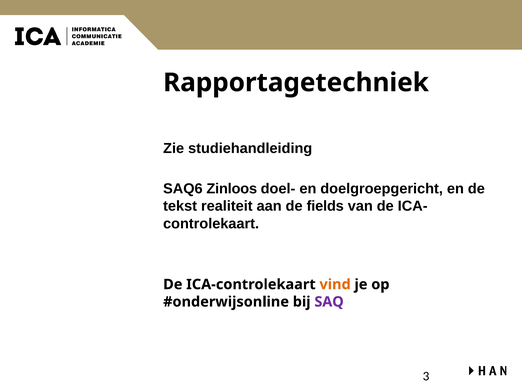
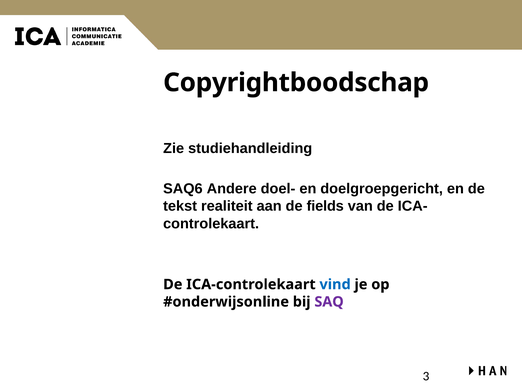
Rapportagetechniek: Rapportagetechniek -> Copyrightboodschap
Zinloos: Zinloos -> Andere
vind colour: orange -> blue
